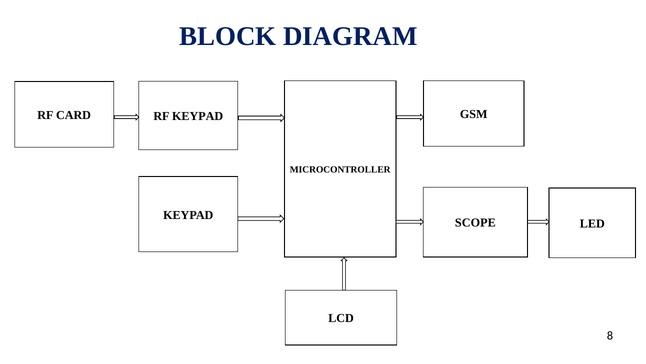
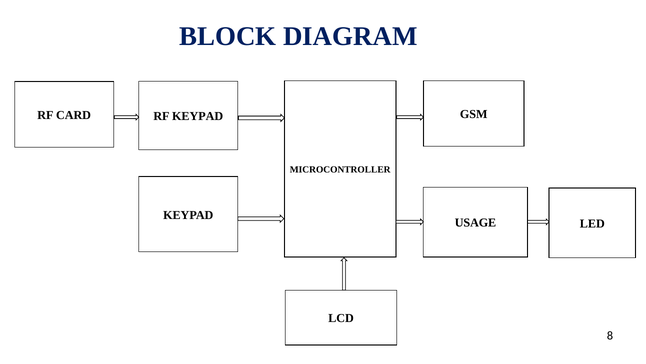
SCOPE: SCOPE -> USAGE
